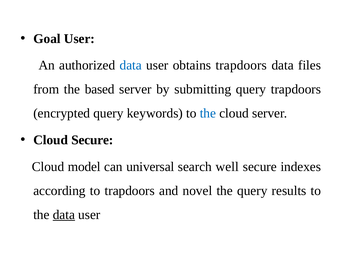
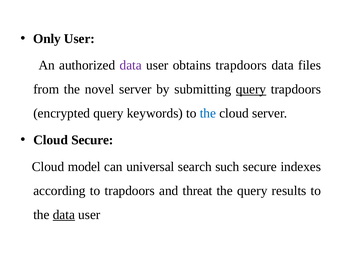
Goal: Goal -> Only
data at (131, 65) colour: blue -> purple
based: based -> novel
query at (251, 89) underline: none -> present
well: well -> such
novel: novel -> threat
